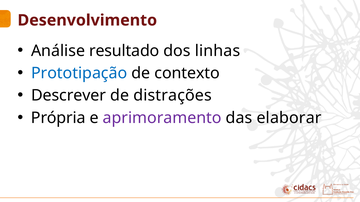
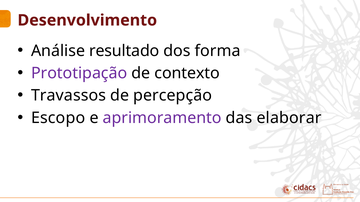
linhas: linhas -> forma
Prototipação colour: blue -> purple
Descrever: Descrever -> Travassos
distrações: distrações -> percepção
Própria: Própria -> Escopo
